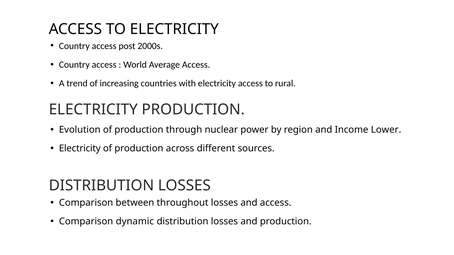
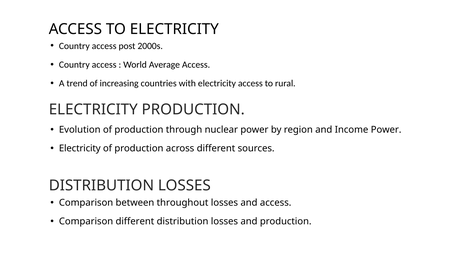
Income Lower: Lower -> Power
Comparison dynamic: dynamic -> different
